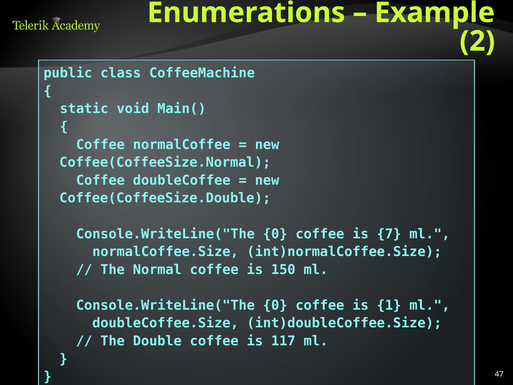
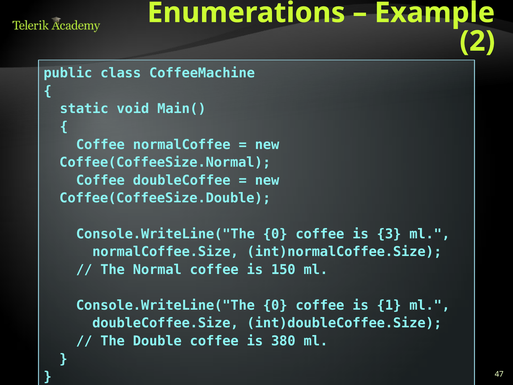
7: 7 -> 3
117: 117 -> 380
